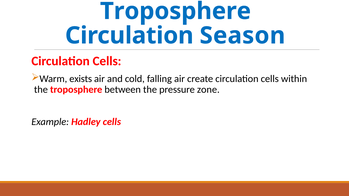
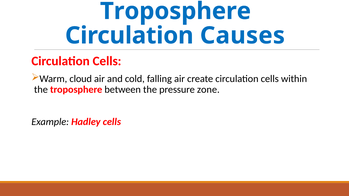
Season: Season -> Causes
exists: exists -> cloud
